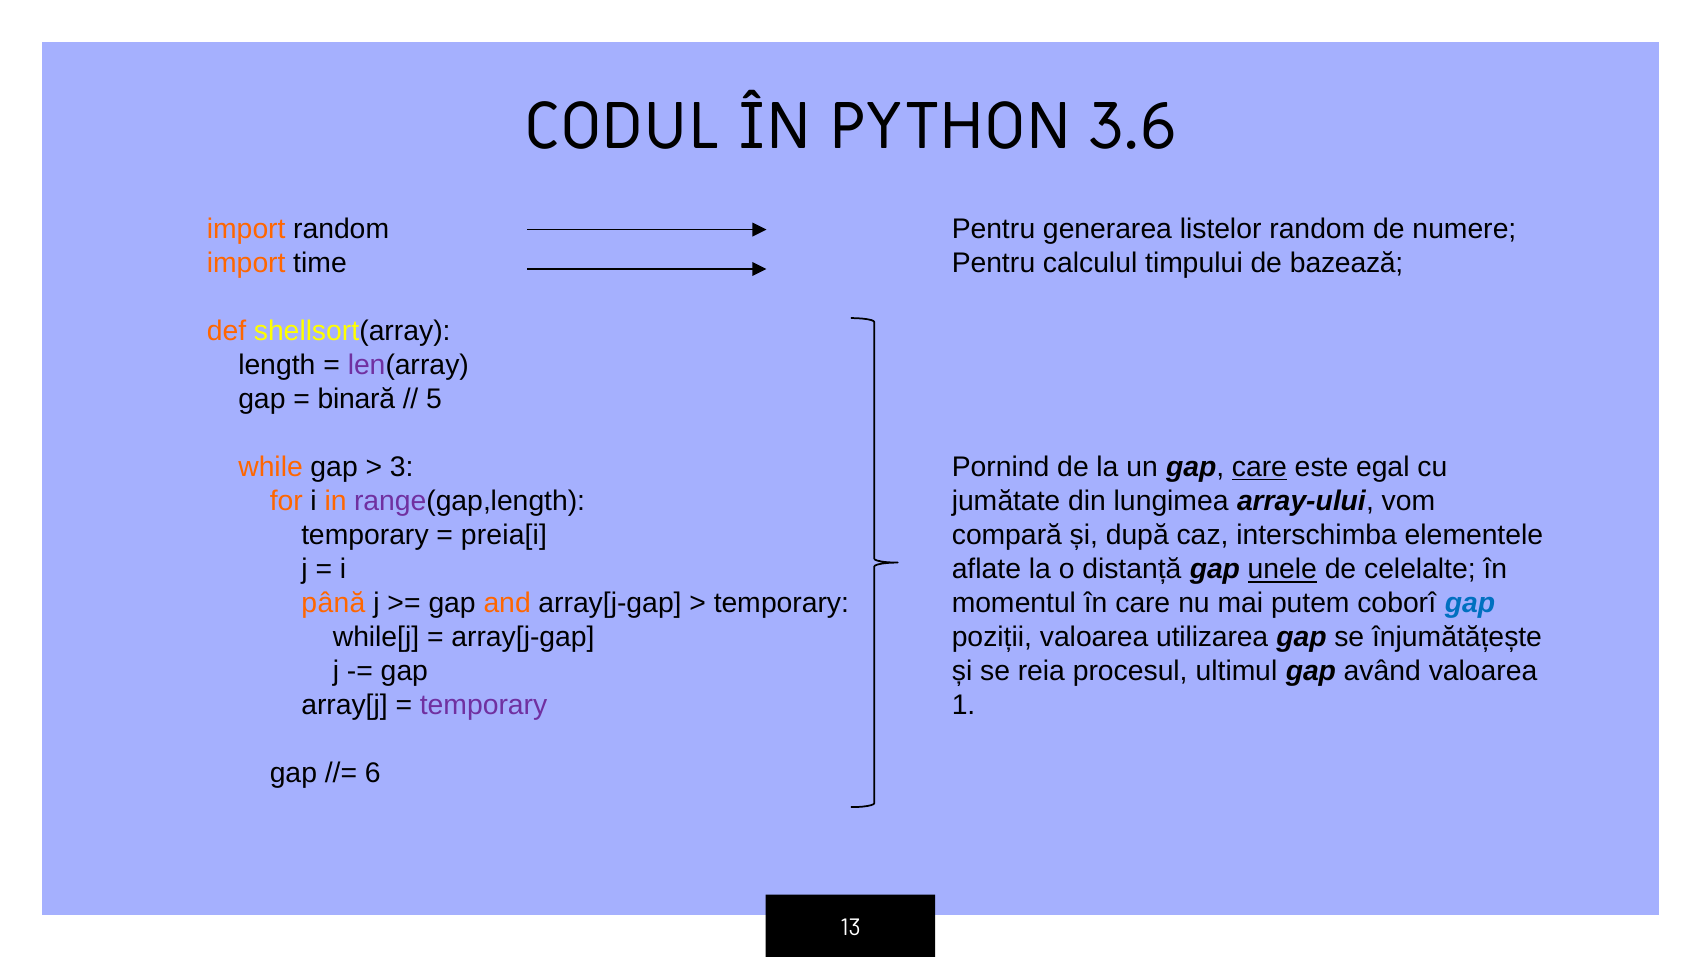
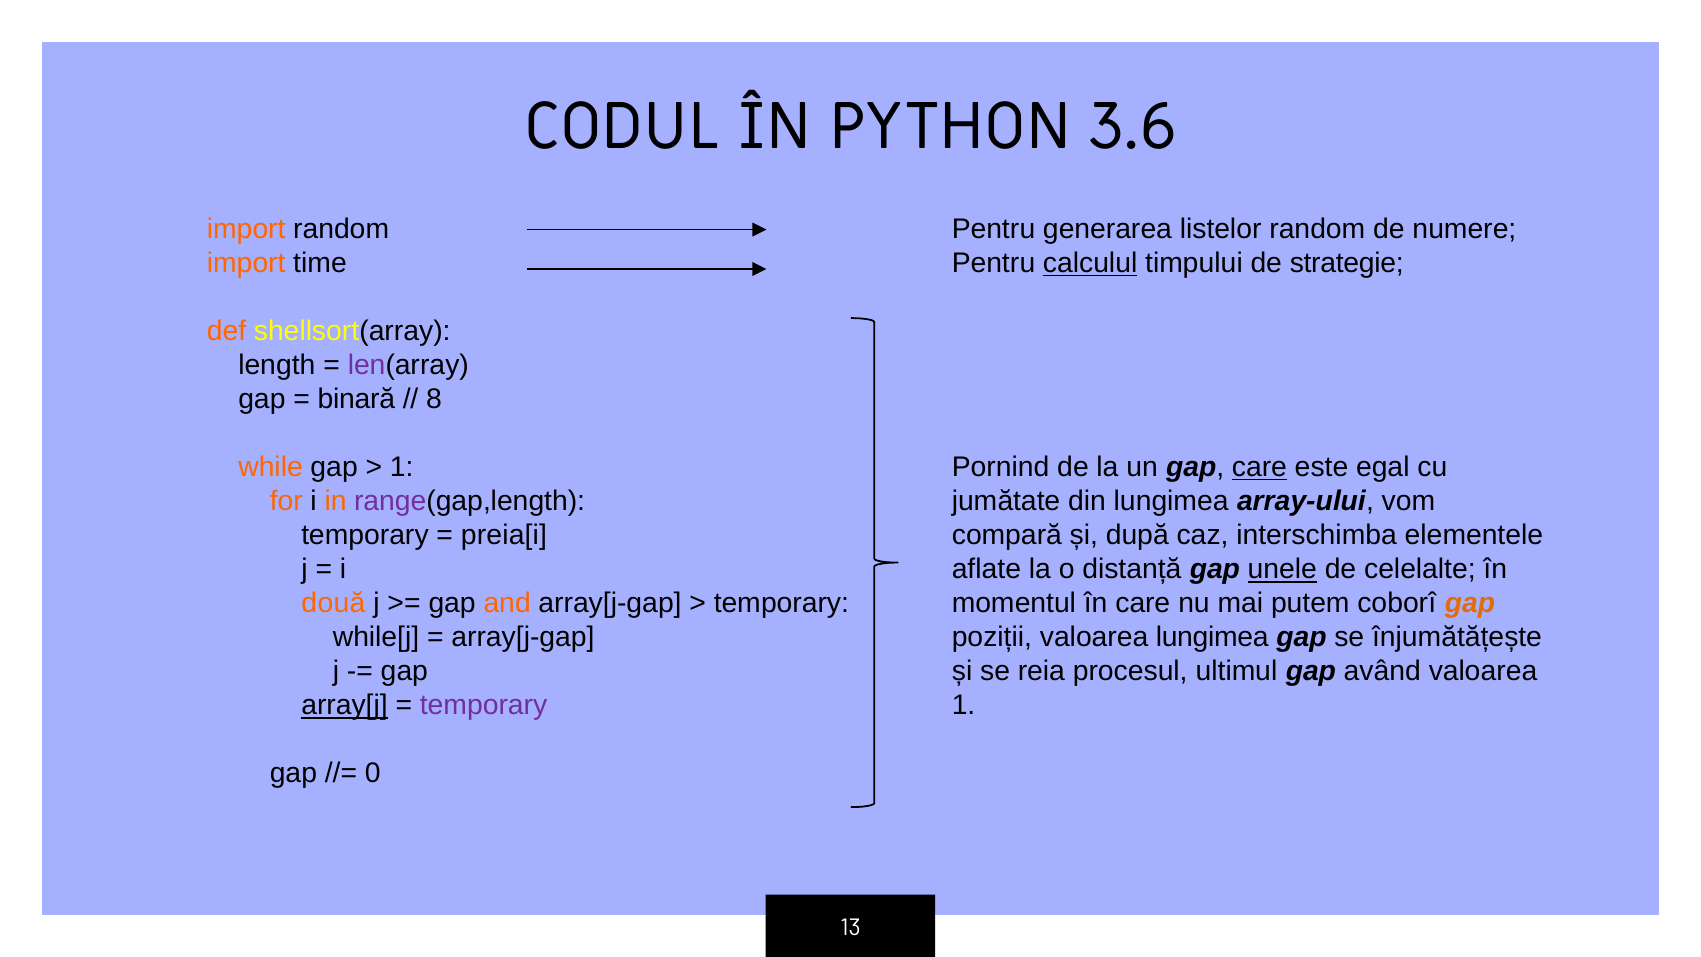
calculul underline: none -> present
bazează: bazează -> strategie
5: 5 -> 8
3 at (402, 467): 3 -> 1
până: până -> două
gap at (1470, 603) colour: blue -> orange
valoarea utilizarea: utilizarea -> lungimea
array[j underline: none -> present
6: 6 -> 0
